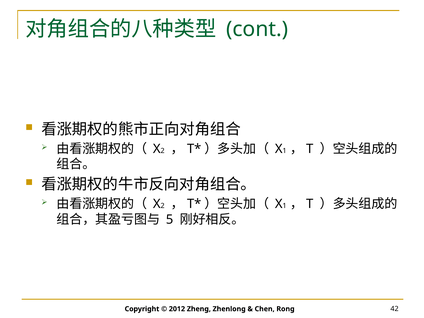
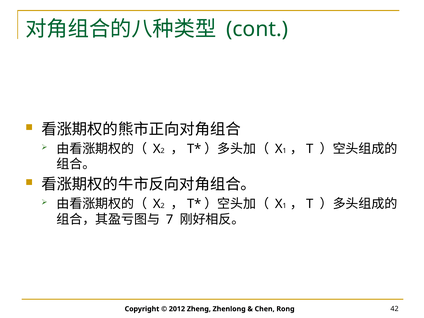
5: 5 -> 7
